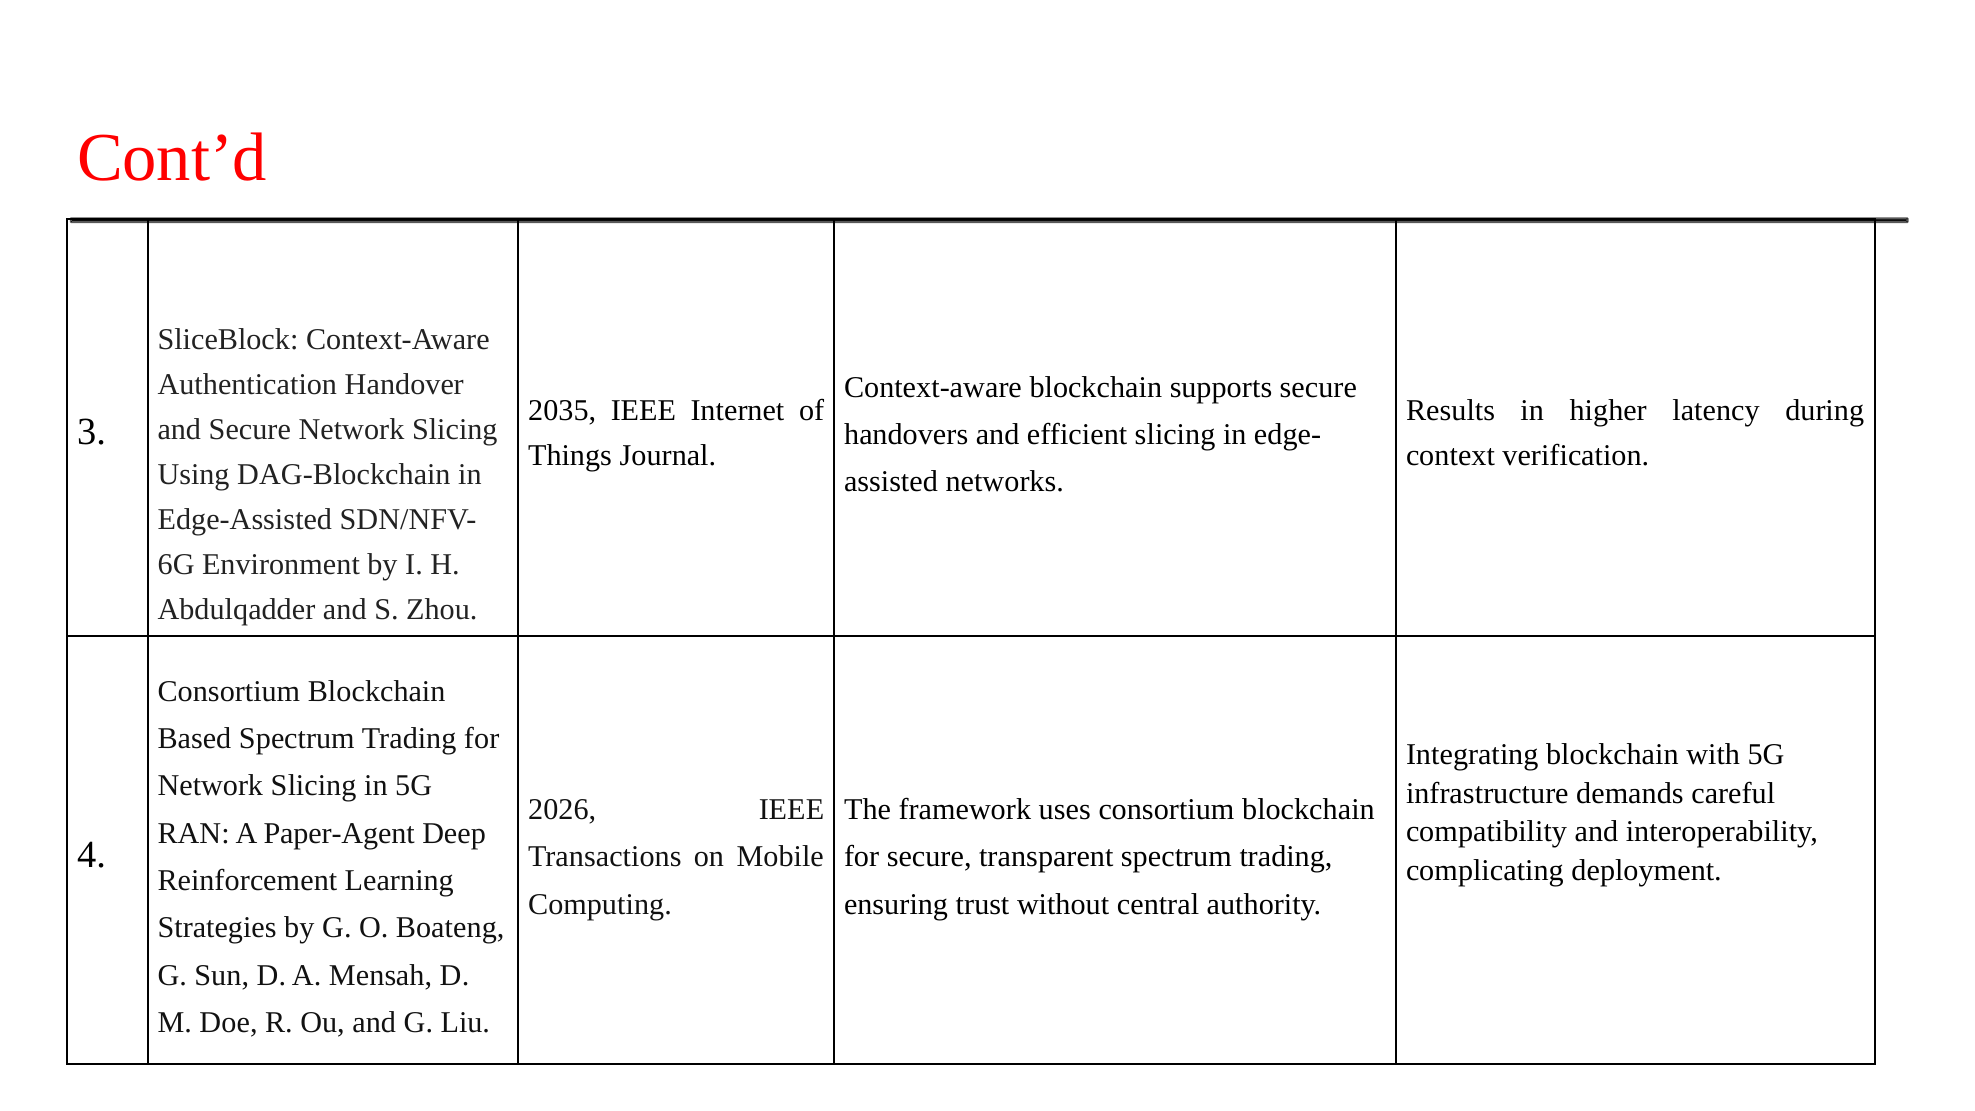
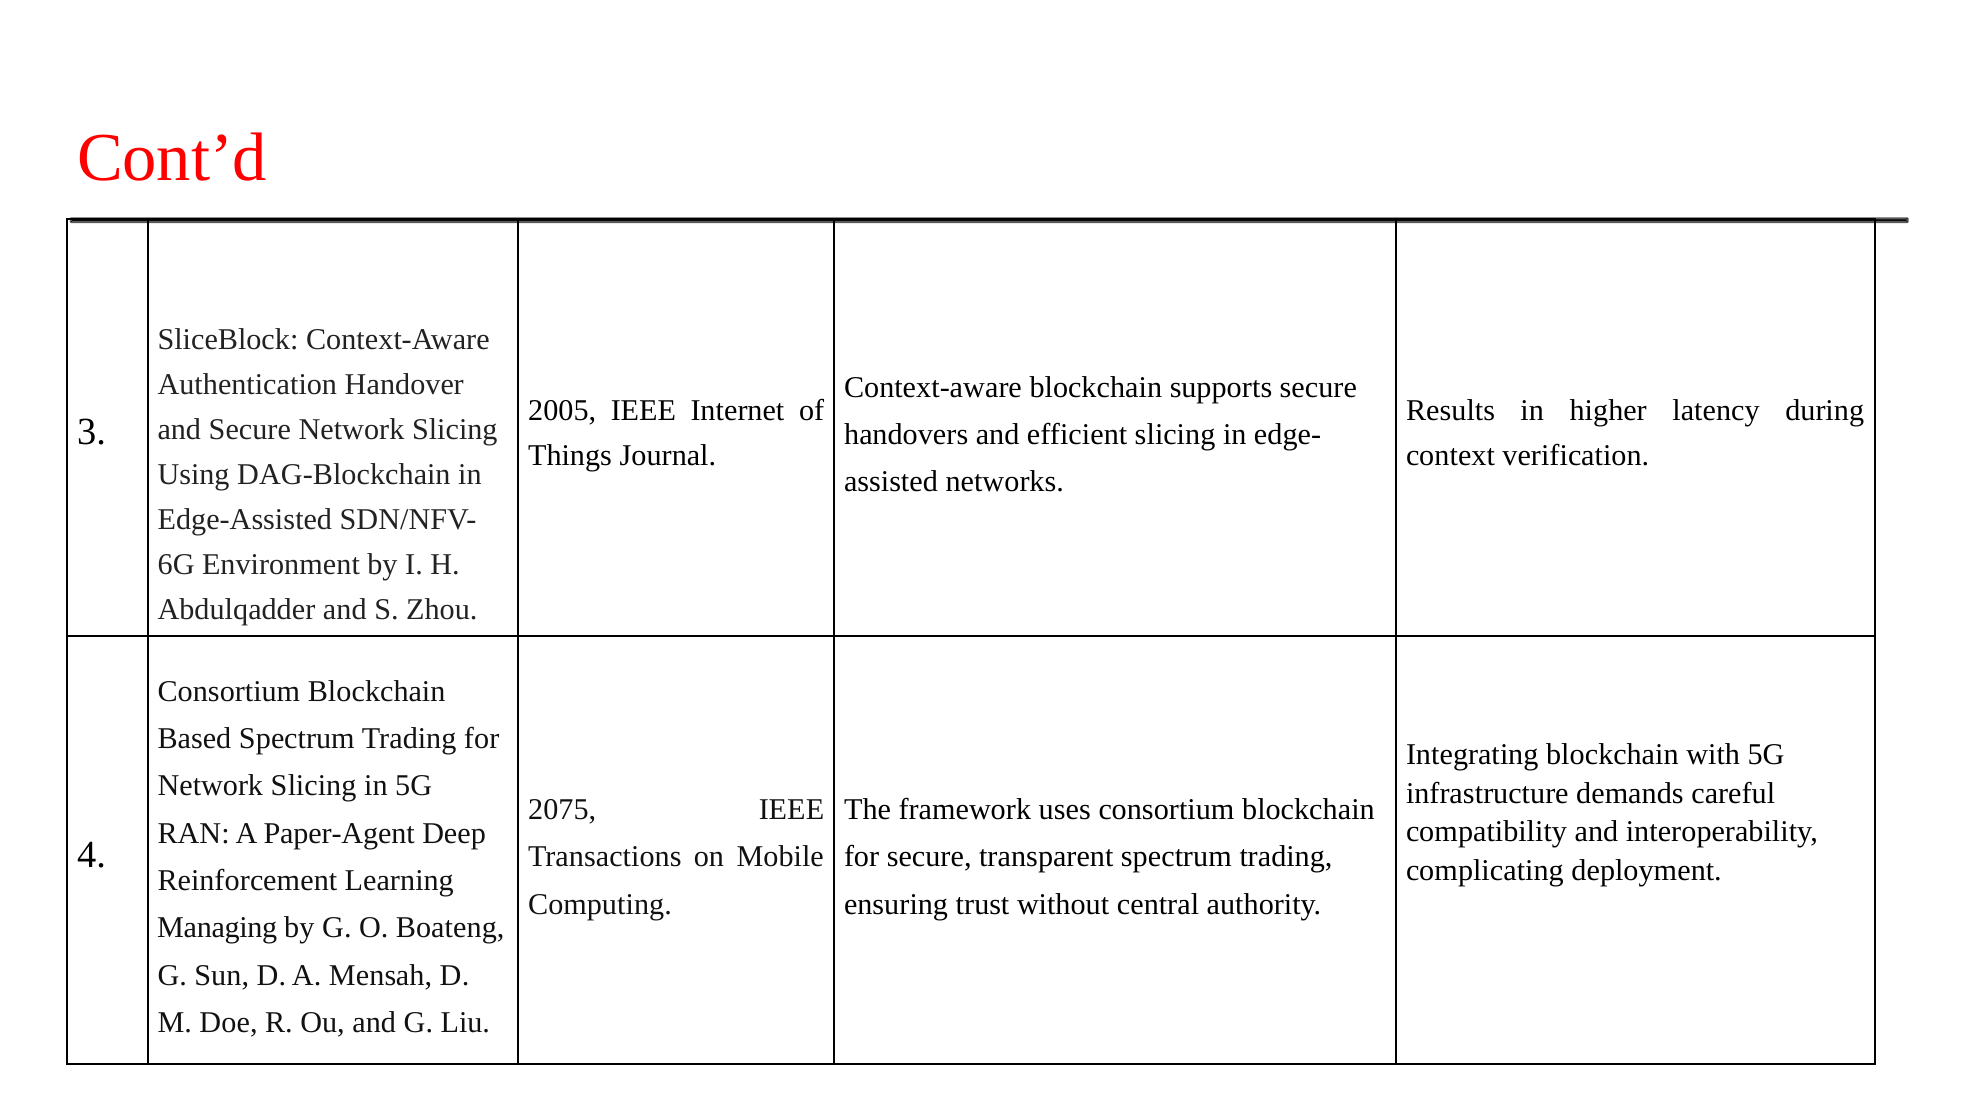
2035: 2035 -> 2005
2026: 2026 -> 2075
Strategies: Strategies -> Managing
